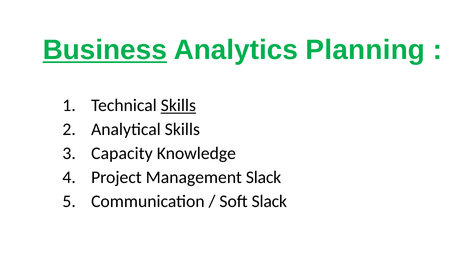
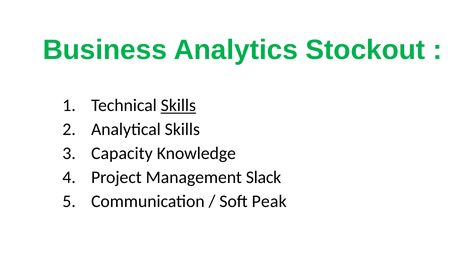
Business underline: present -> none
Planning: Planning -> Stockout
Soft Slack: Slack -> Peak
